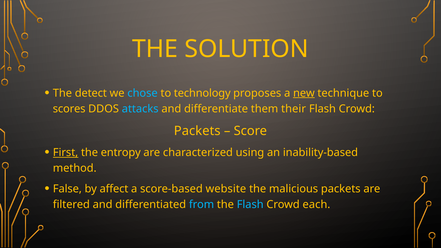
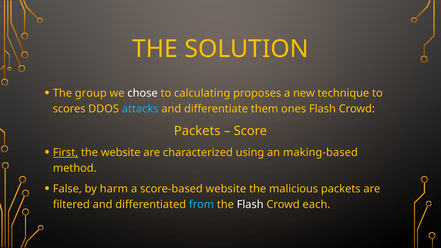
detect: detect -> group
chose colour: light blue -> white
technology: technology -> calculating
new underline: present -> none
their: their -> ones
the entropy: entropy -> website
inability-based: inability-based -> making-based
affect: affect -> harm
Flash at (250, 205) colour: light blue -> white
